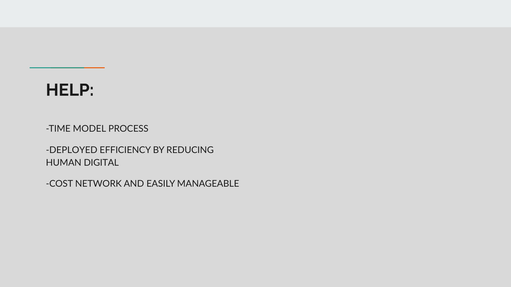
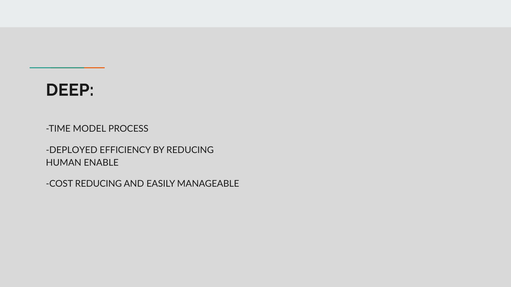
HELP: HELP -> DEEP
DIGITAL: DIGITAL -> ENABLE
COST NETWORK: NETWORK -> REDUCING
